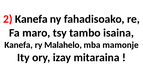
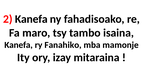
Malahelo: Malahelo -> Fanahiko
